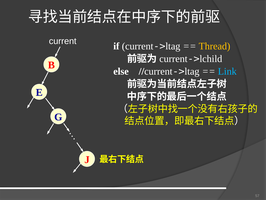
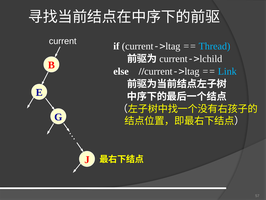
Thread colour: yellow -> light blue
